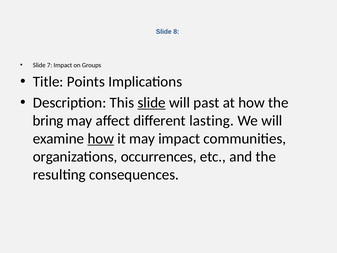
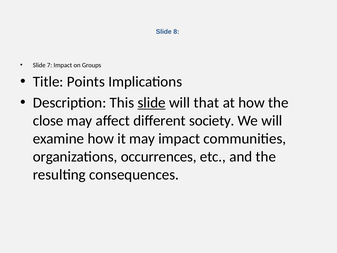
past: past -> that
bring: bring -> close
lasting: lasting -> society
how at (101, 138) underline: present -> none
